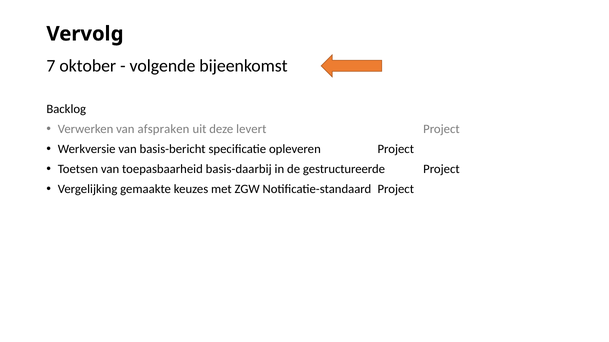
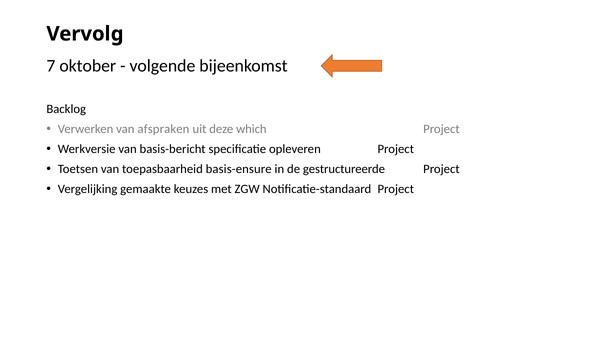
levert: levert -> which
basis-daarbij: basis-daarbij -> basis-ensure
